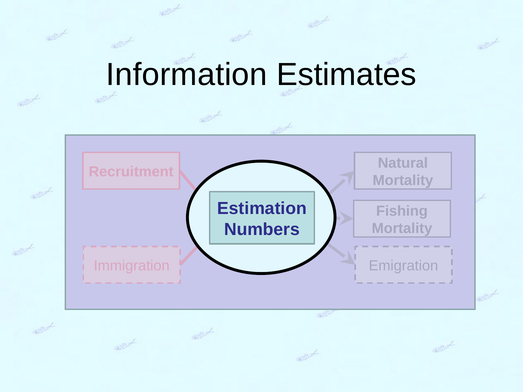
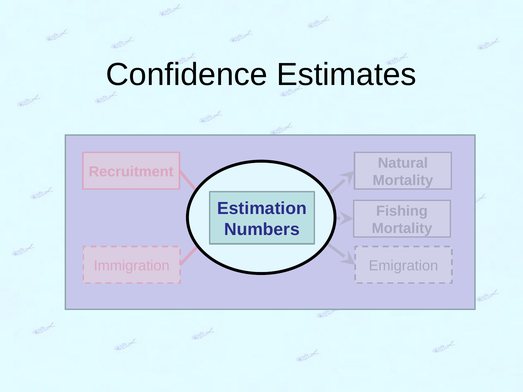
Information: Information -> Confidence
